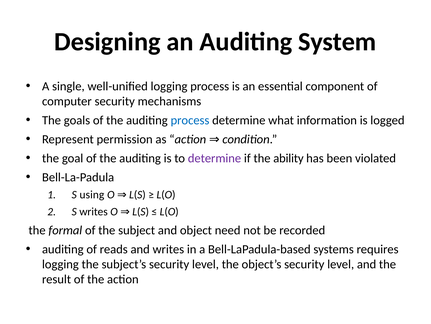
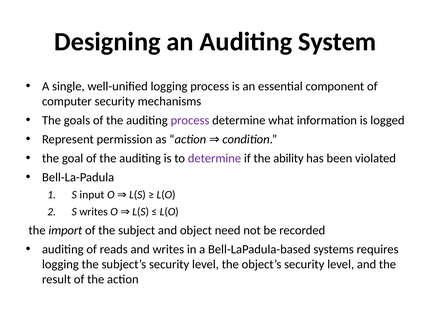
process at (190, 120) colour: blue -> purple
using: using -> input
formal: formal -> import
